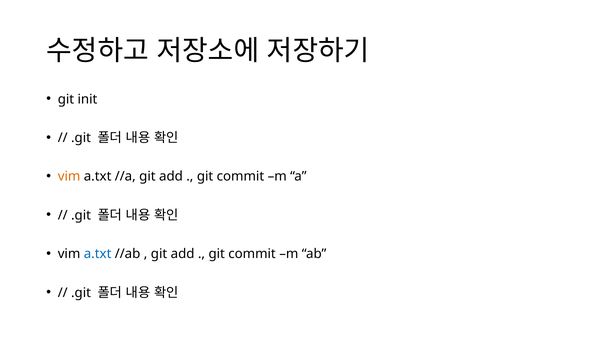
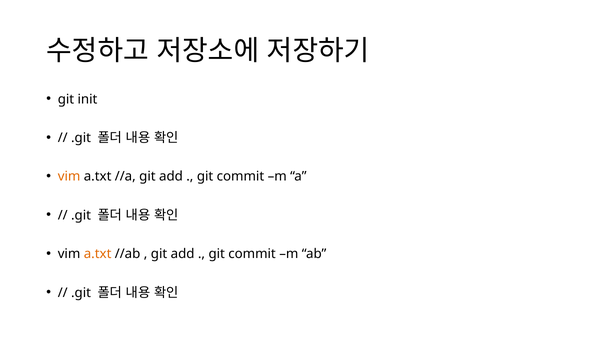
a.txt at (98, 254) colour: blue -> orange
